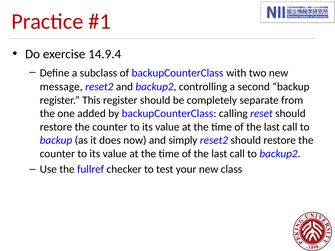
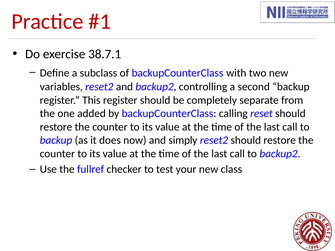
14.9.4: 14.9.4 -> 38.7.1
message: message -> variables
